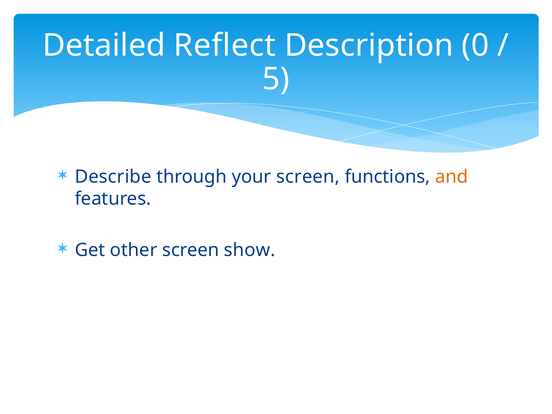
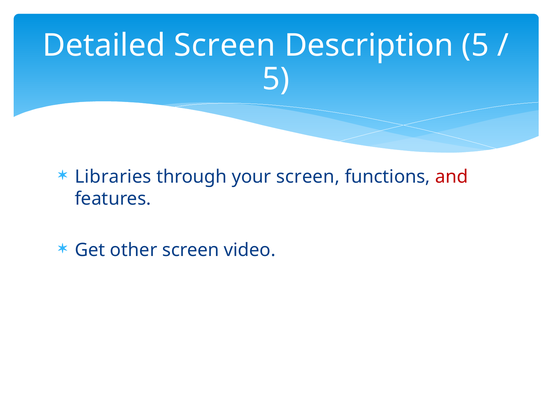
Detailed Reflect: Reflect -> Screen
Description 0: 0 -> 5
Describe: Describe -> Libraries
and colour: orange -> red
show: show -> video
